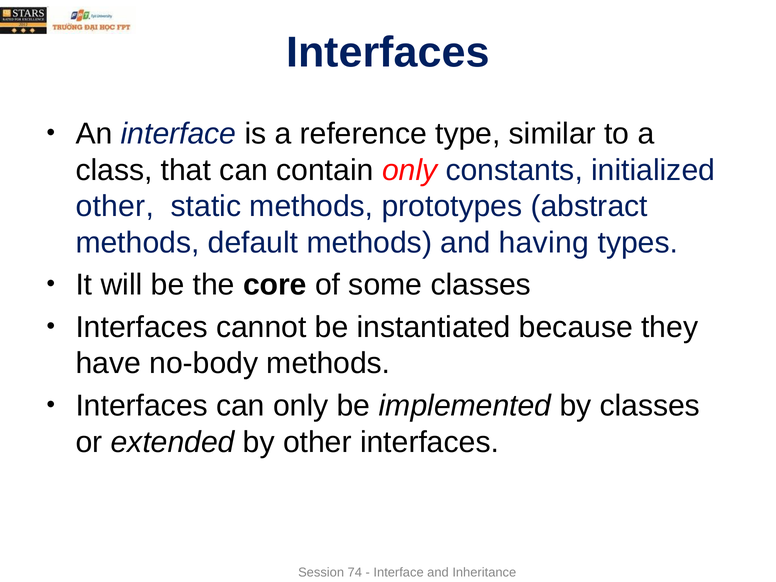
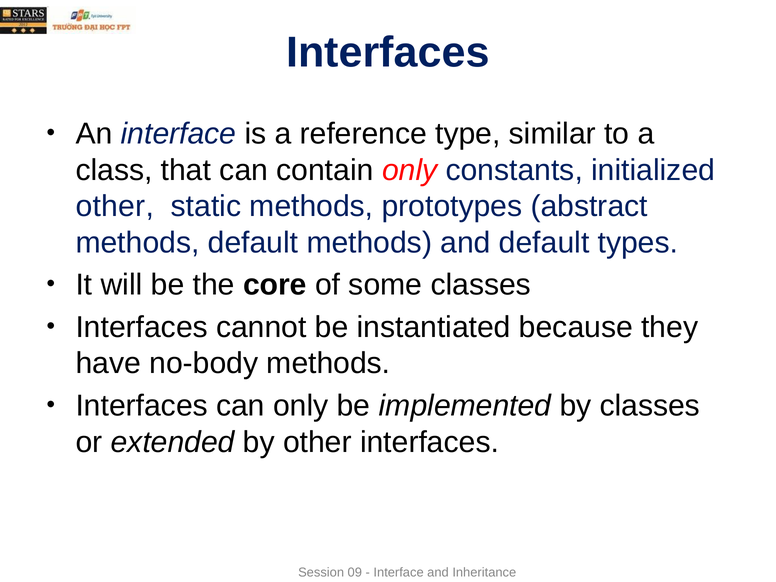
and having: having -> default
74: 74 -> 09
